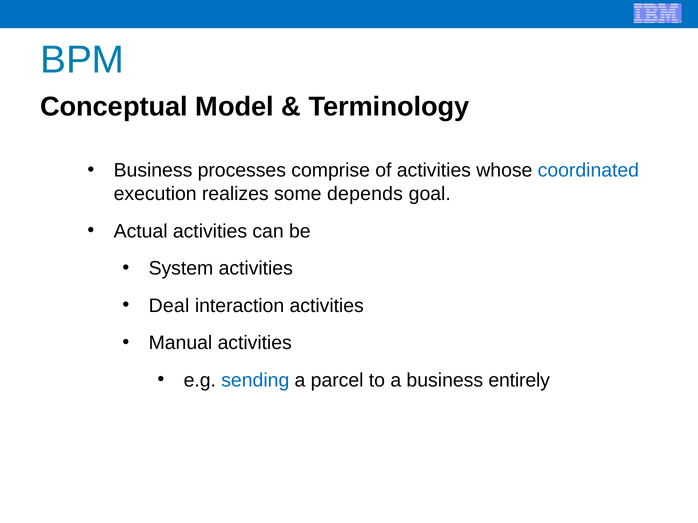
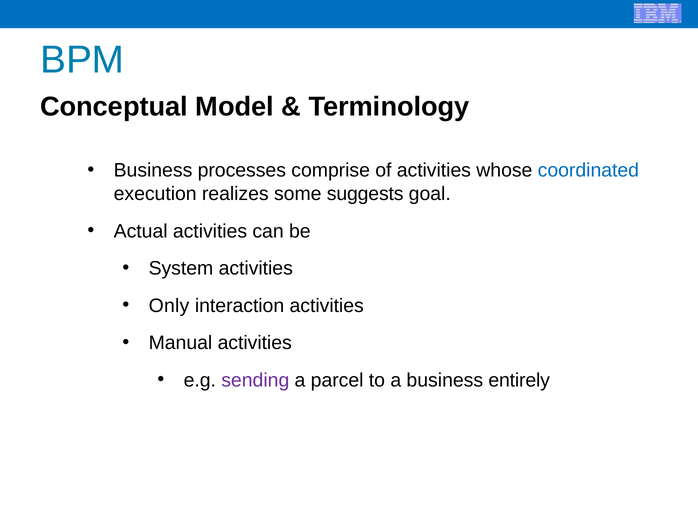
depends: depends -> suggests
Deal: Deal -> Only
sending colour: blue -> purple
